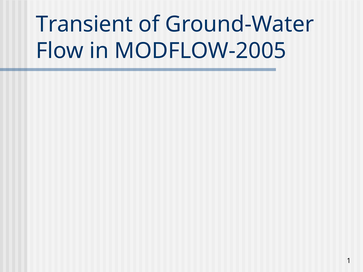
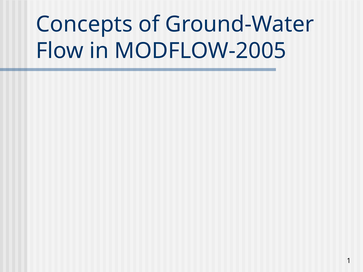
Transient: Transient -> Concepts
